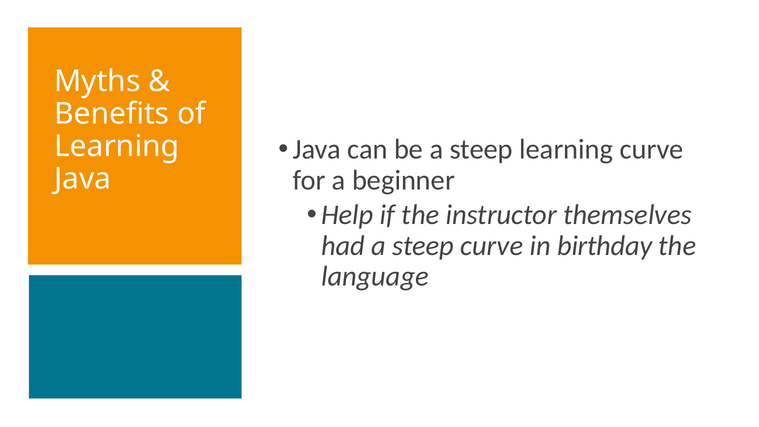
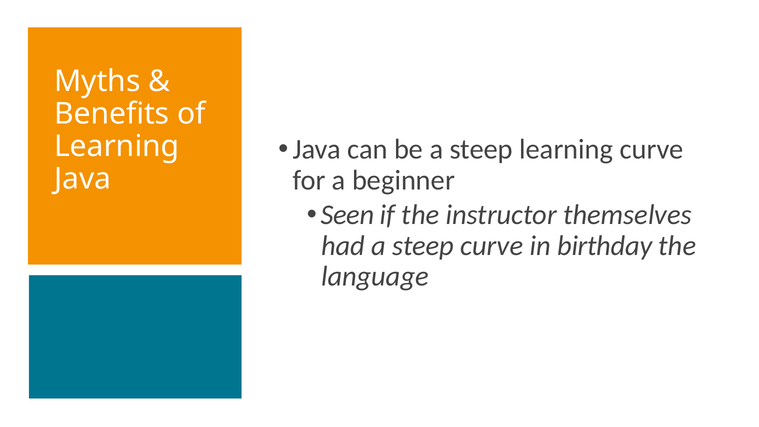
Help: Help -> Seen
